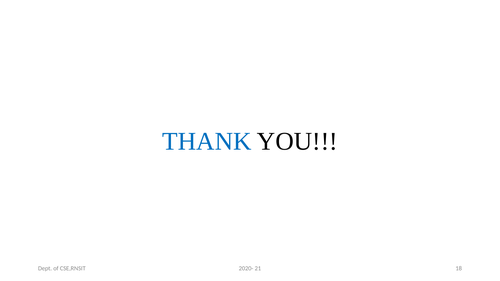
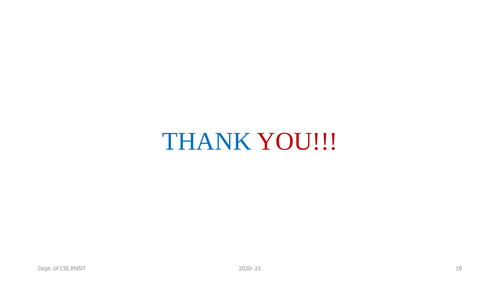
YOU colour: black -> red
